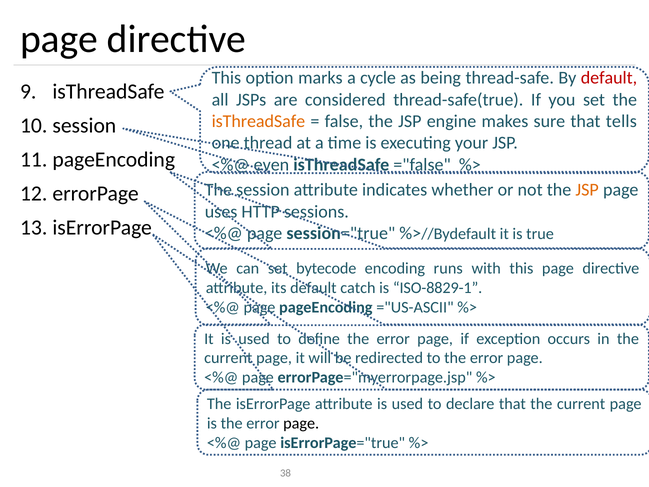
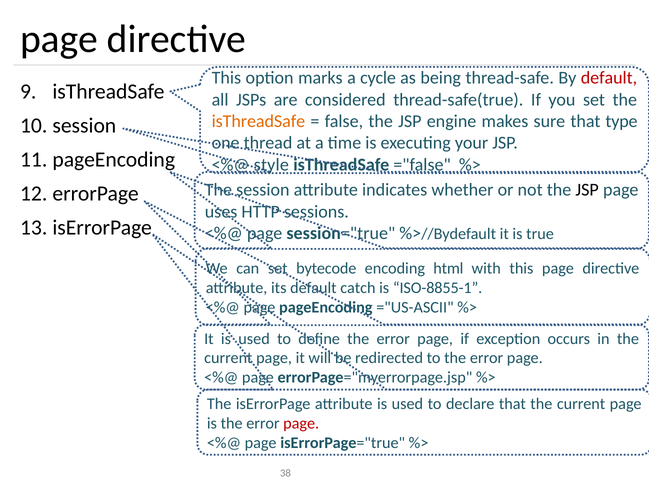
tells: tells -> type
even: even -> style
JSP at (587, 190) colour: orange -> black
runs: runs -> html
ISO-8829-1: ISO-8829-1 -> ISO-8855-1
page at (301, 423) colour: black -> red
